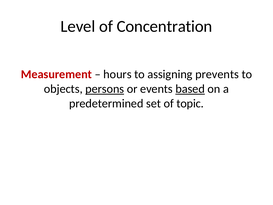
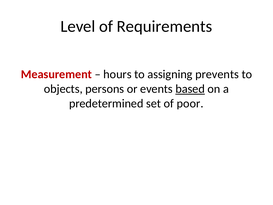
Concentration: Concentration -> Requirements
persons underline: present -> none
topic: topic -> poor
